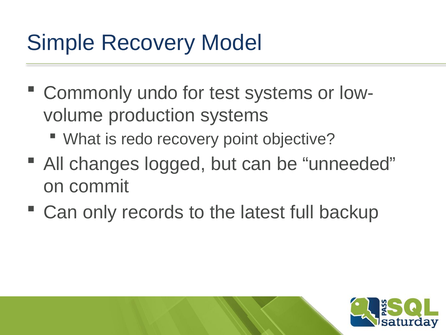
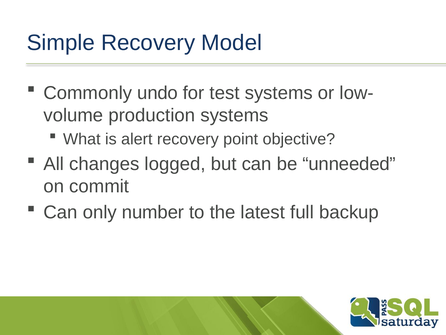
redo: redo -> alert
records: records -> number
